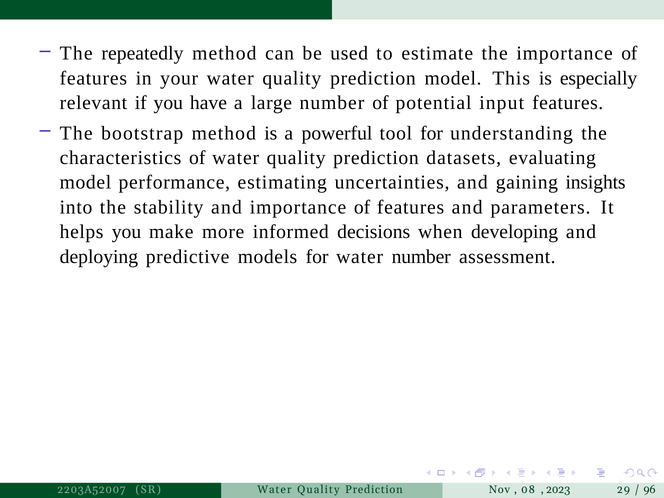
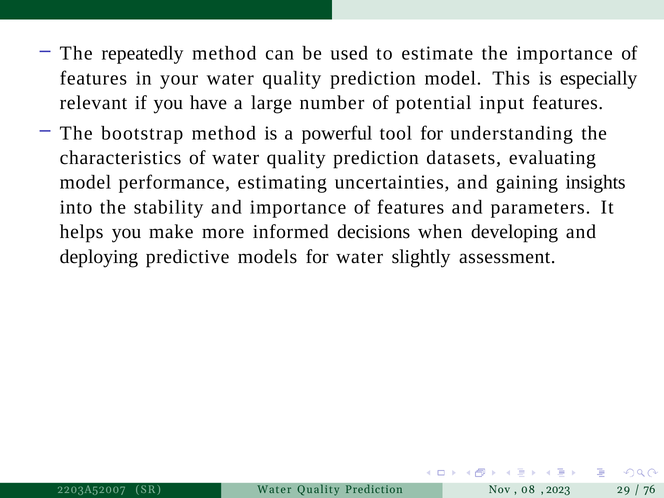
water number: number -> slightly
96: 96 -> 76
